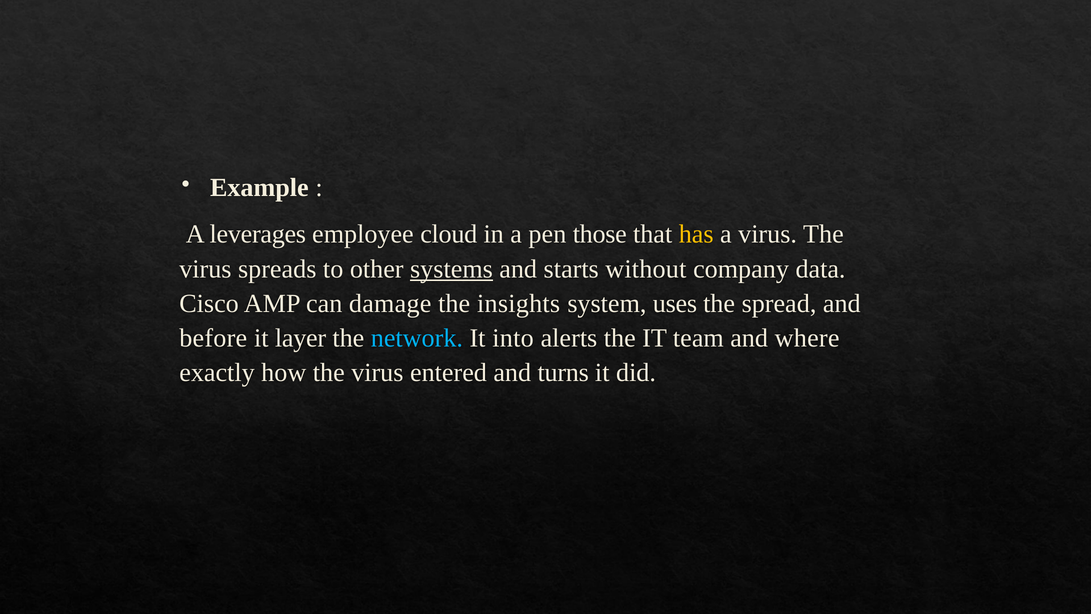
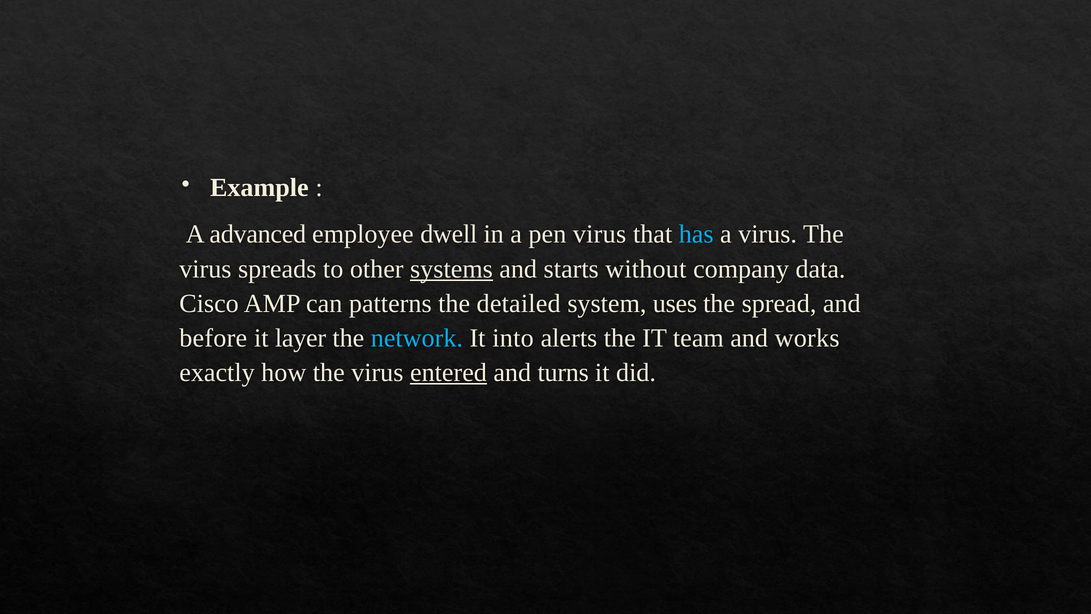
leverages: leverages -> advanced
cloud: cloud -> dwell
pen those: those -> virus
has colour: yellow -> light blue
damage: damage -> patterns
insights: insights -> detailed
where: where -> works
entered underline: none -> present
